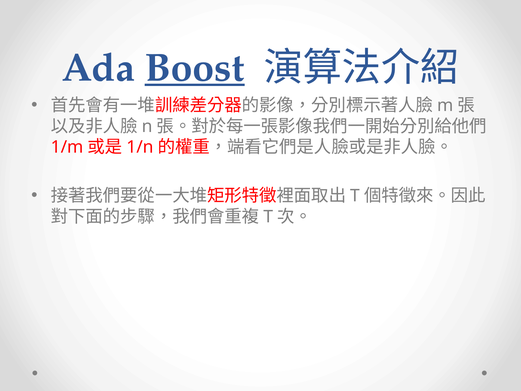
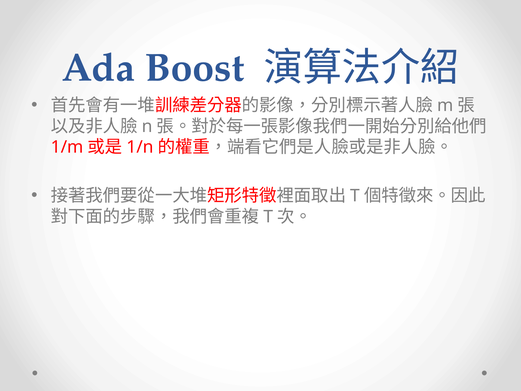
Boost underline: present -> none
